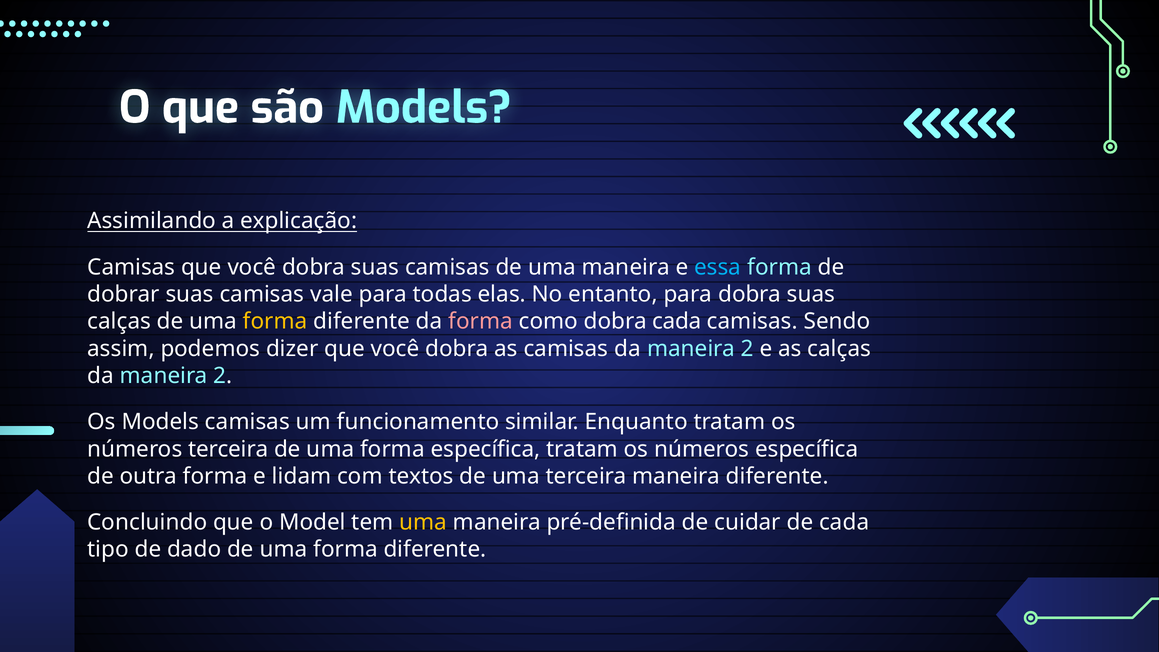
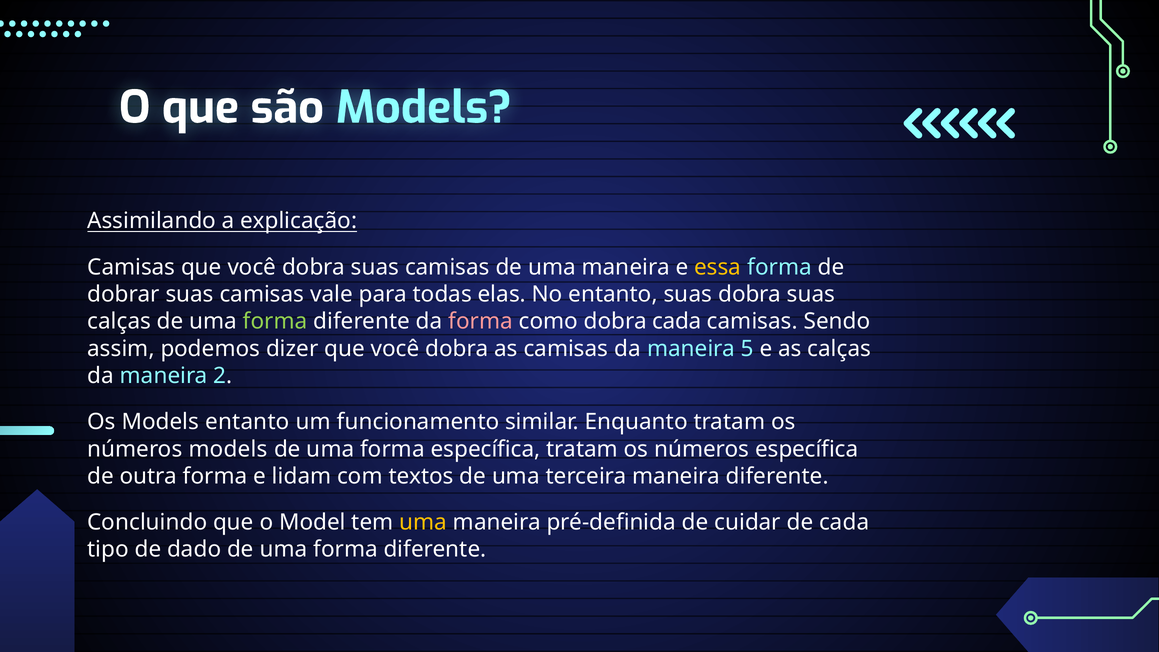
essa colour: light blue -> yellow
entanto para: para -> suas
forma at (275, 322) colour: yellow -> light green
camisas da maneira 2: 2 -> 5
Models camisas: camisas -> entanto
números terceira: terceira -> models
